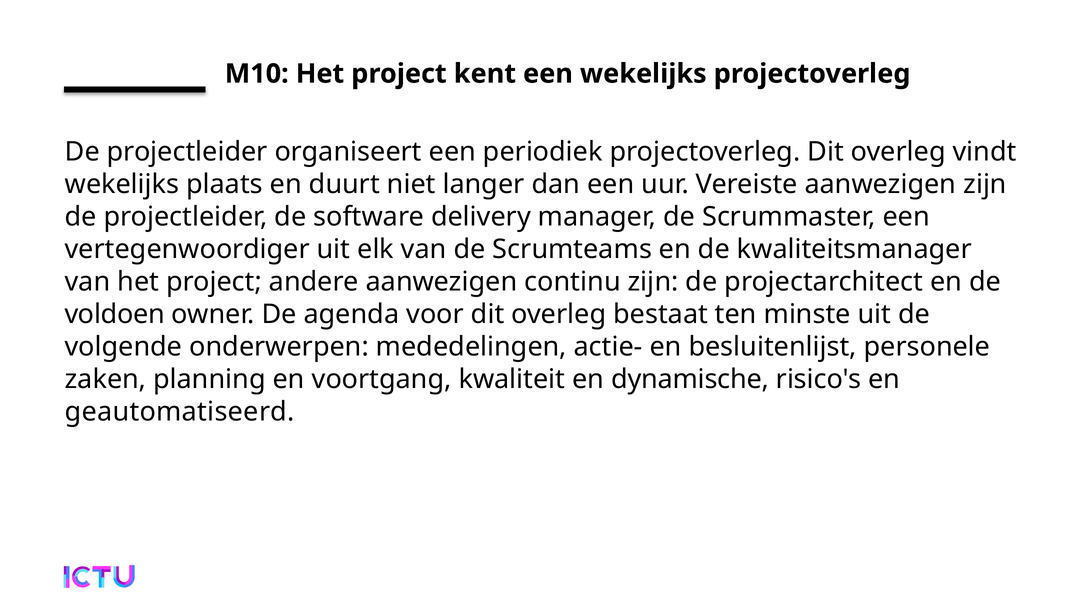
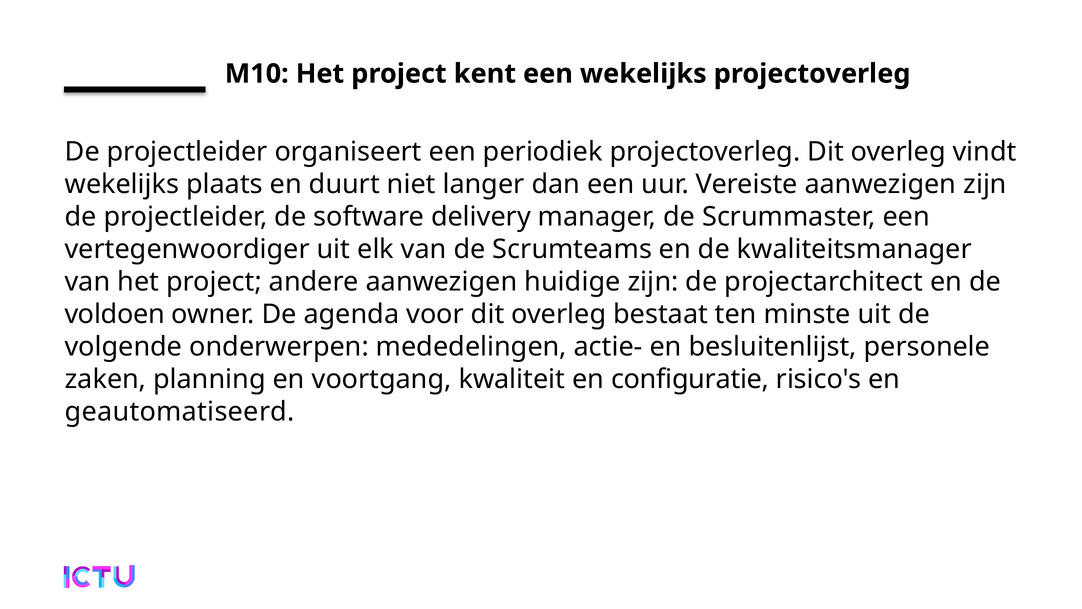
continu: continu -> huidige
dynamische: dynamische -> configuratie
